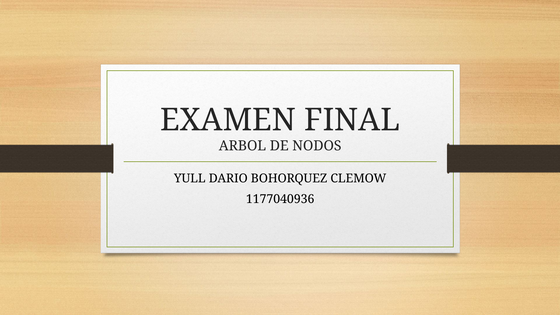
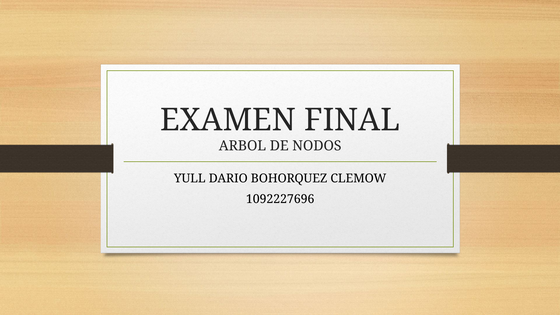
1177040936: 1177040936 -> 1092227696
